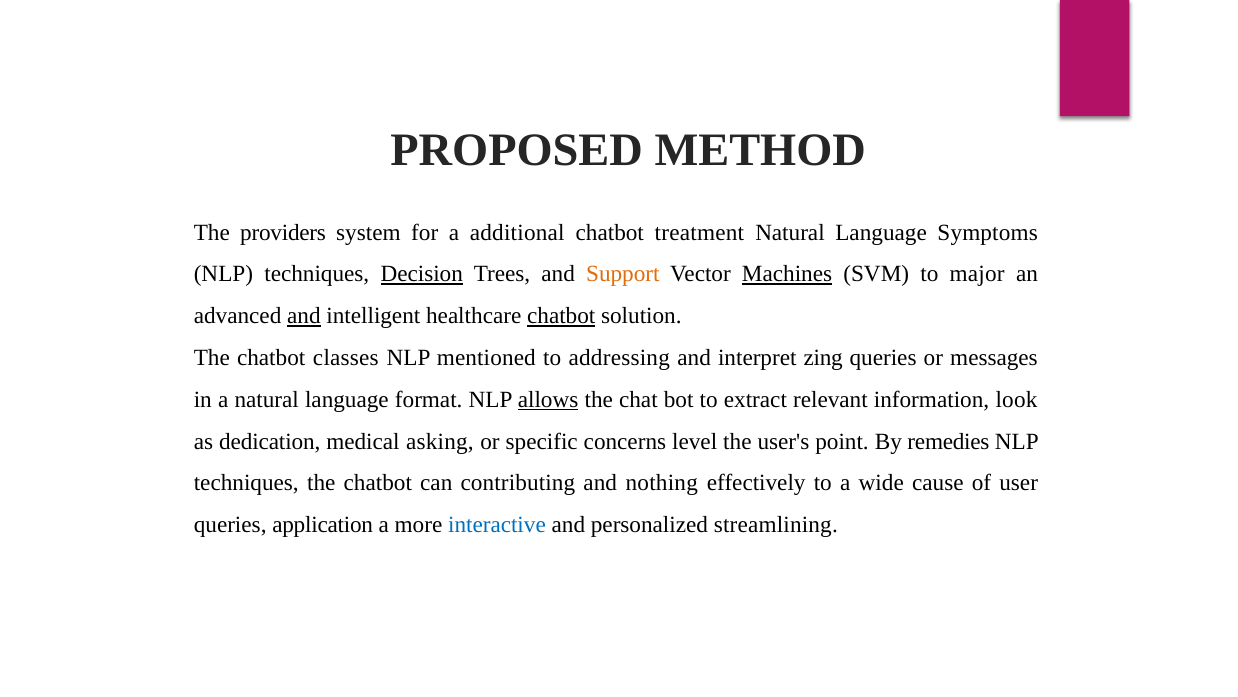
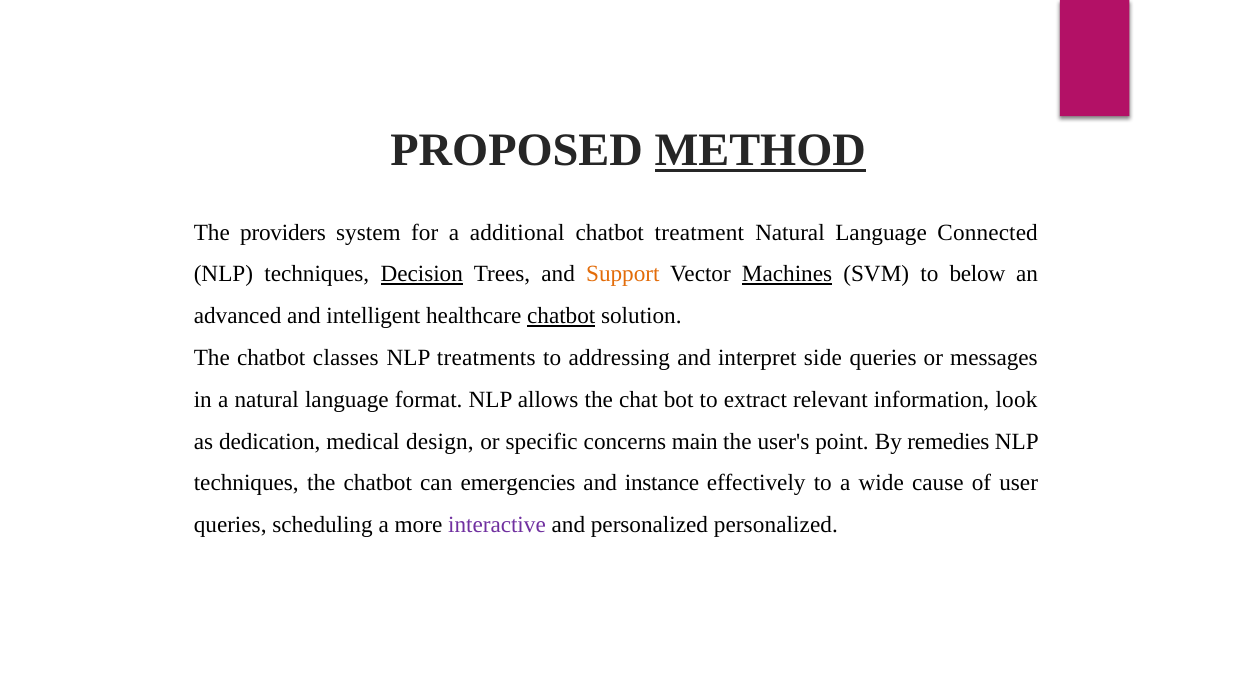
METHOD underline: none -> present
Symptoms: Symptoms -> Connected
major: major -> below
and at (304, 316) underline: present -> none
mentioned: mentioned -> treatments
zing: zing -> side
allows underline: present -> none
asking: asking -> design
level: level -> main
contributing: contributing -> emergencies
nothing: nothing -> instance
application: application -> scheduling
interactive colour: blue -> purple
personalized streamlining: streamlining -> personalized
